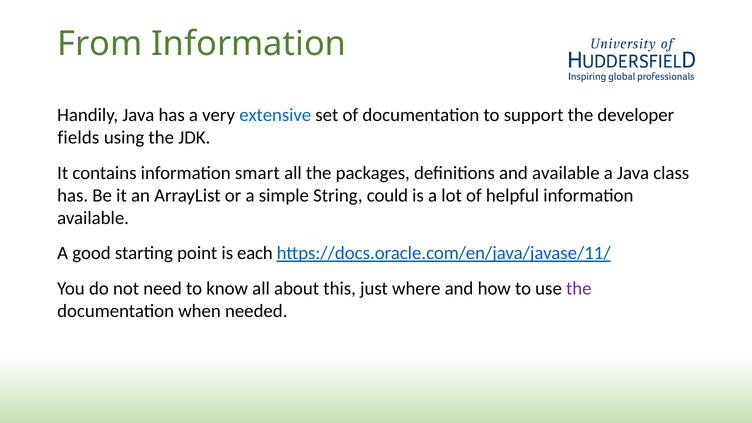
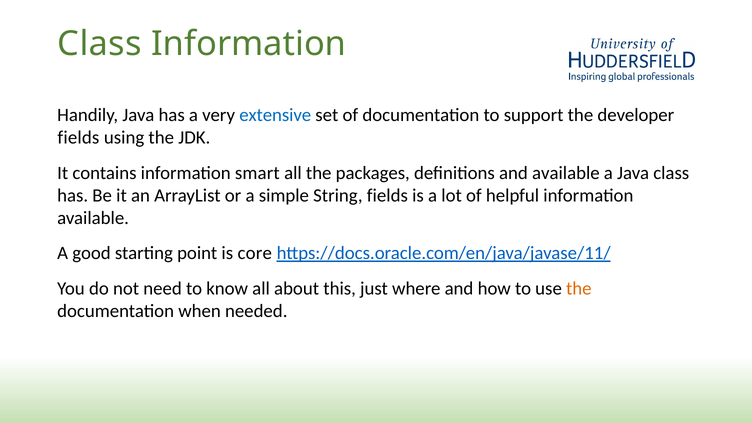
From at (100, 44): From -> Class
String could: could -> fields
each: each -> core
the at (579, 289) colour: purple -> orange
